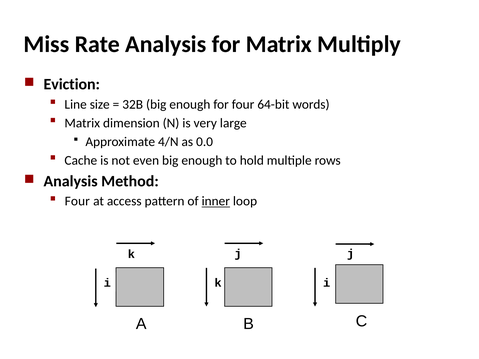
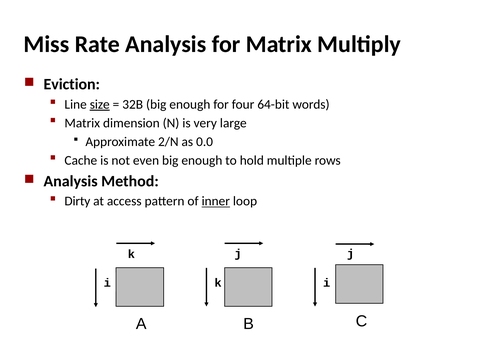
size underline: none -> present
4/N: 4/N -> 2/N
Four at (77, 201): Four -> Dirty
